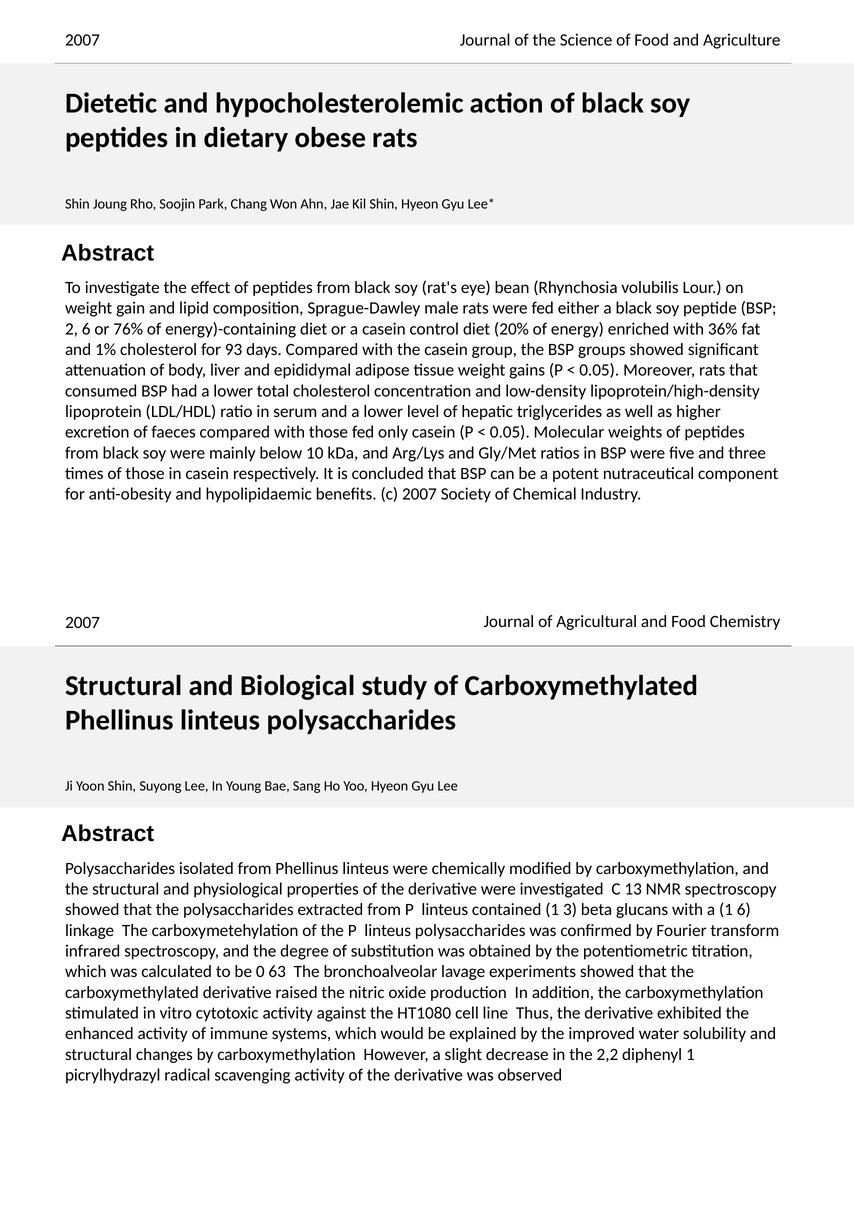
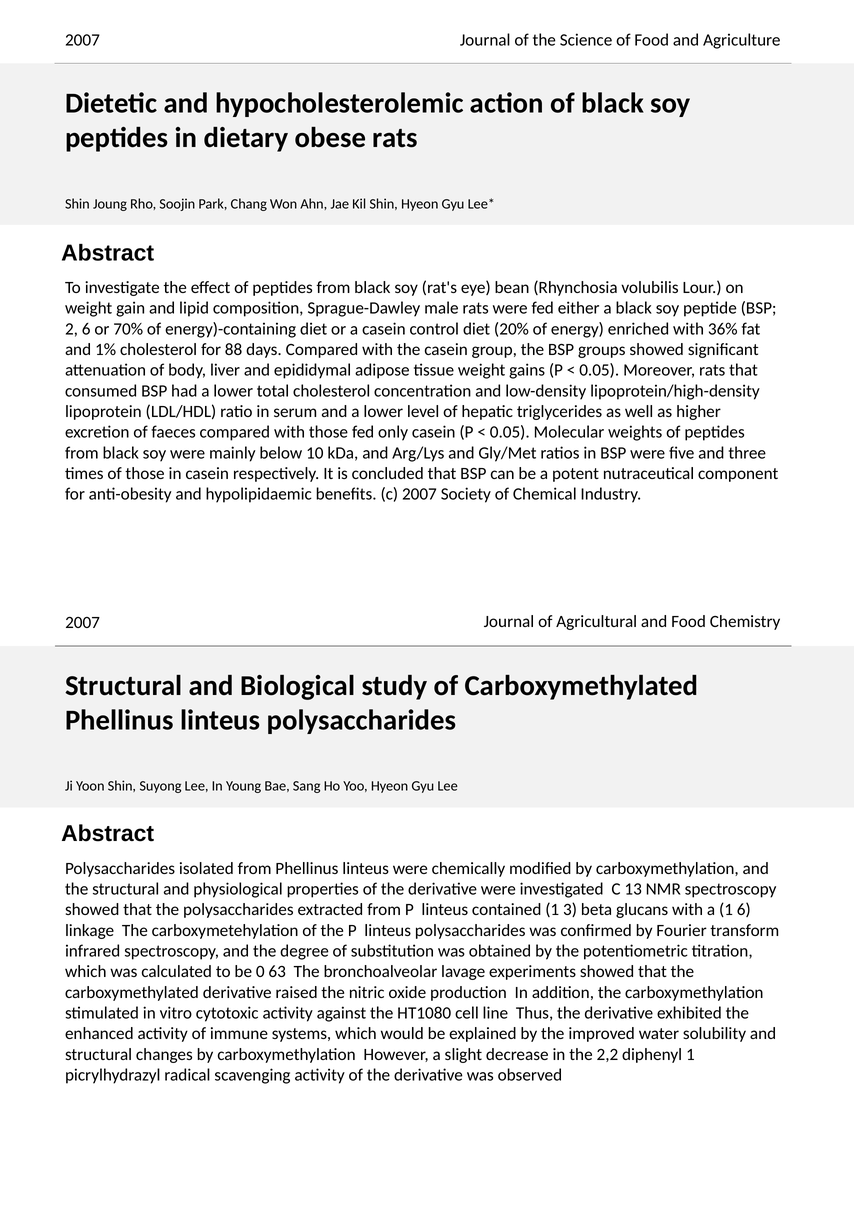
76%: 76% -> 70%
93: 93 -> 88
